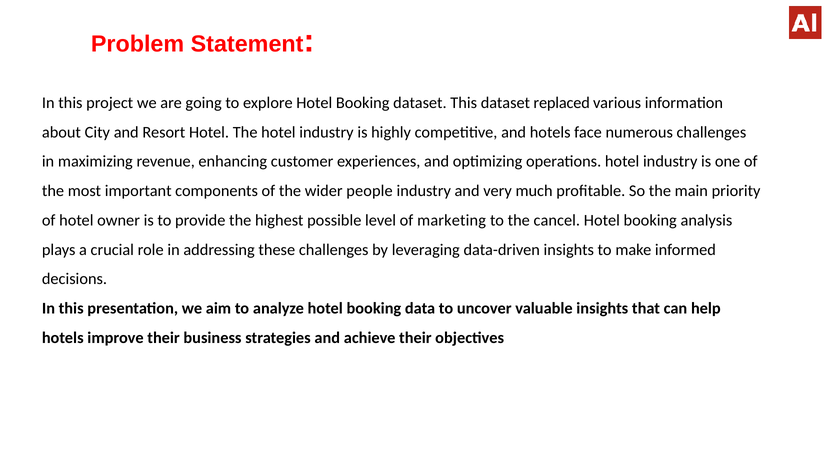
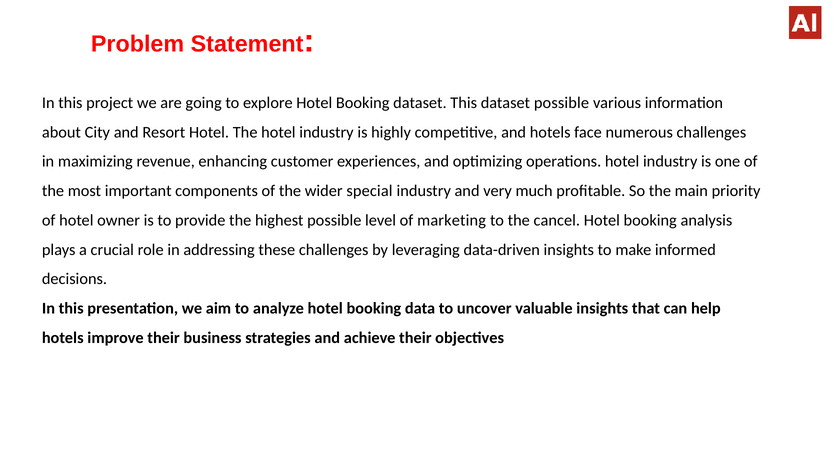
dataset replaced: replaced -> possible
people: people -> special
